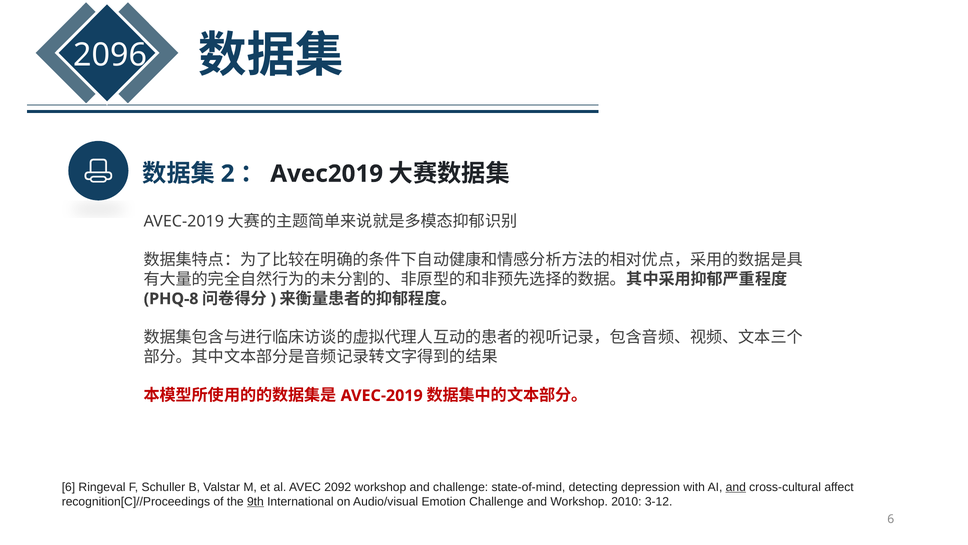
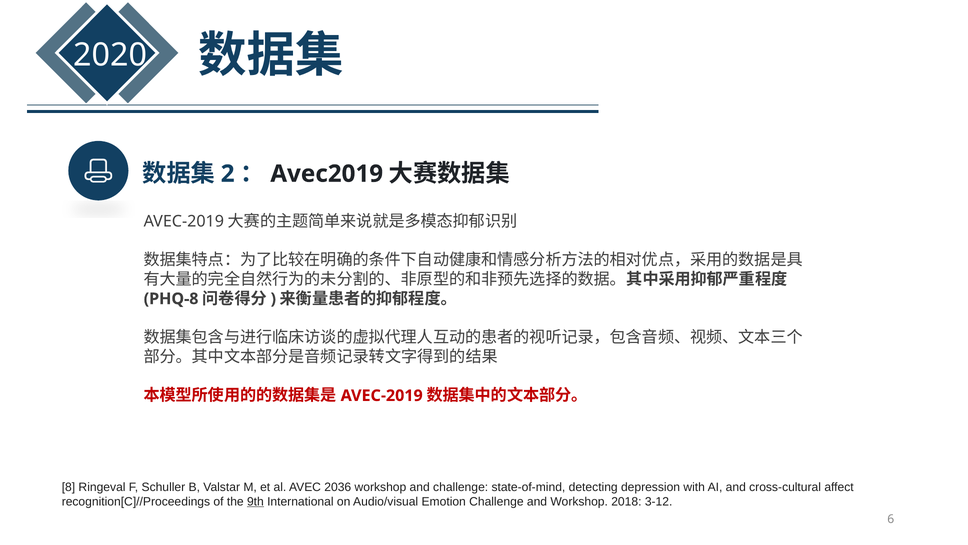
2096: 2096 -> 2020
6 at (68, 487): 6 -> 8
2092: 2092 -> 2036
and at (736, 487) underline: present -> none
2010: 2010 -> 2018
